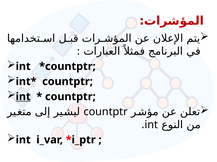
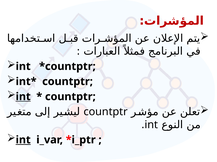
int at (23, 140) underline: none -> present
